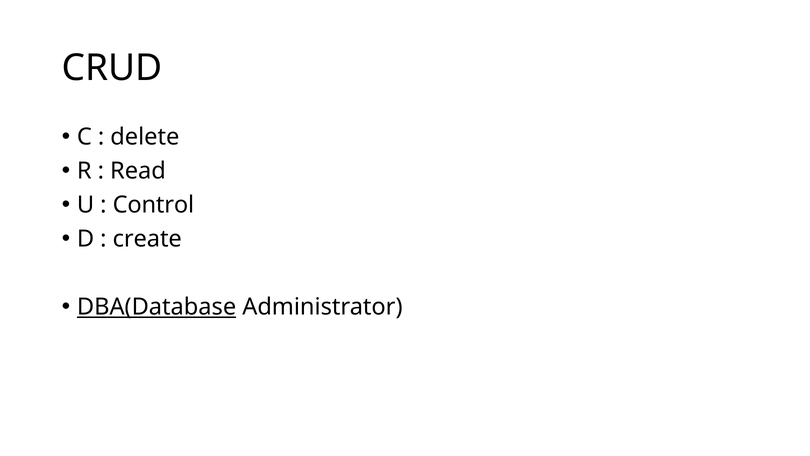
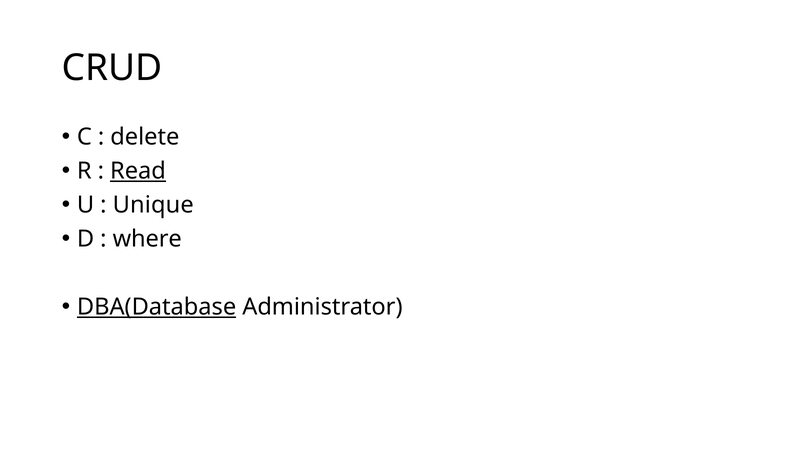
Read underline: none -> present
Control: Control -> Unique
create: create -> where
